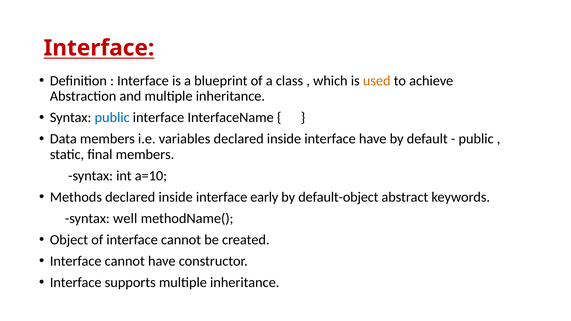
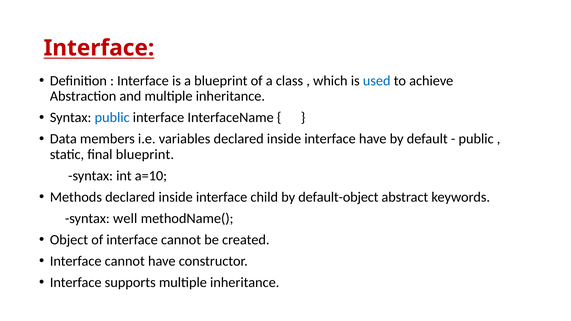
used colour: orange -> blue
final members: members -> blueprint
early: early -> child
